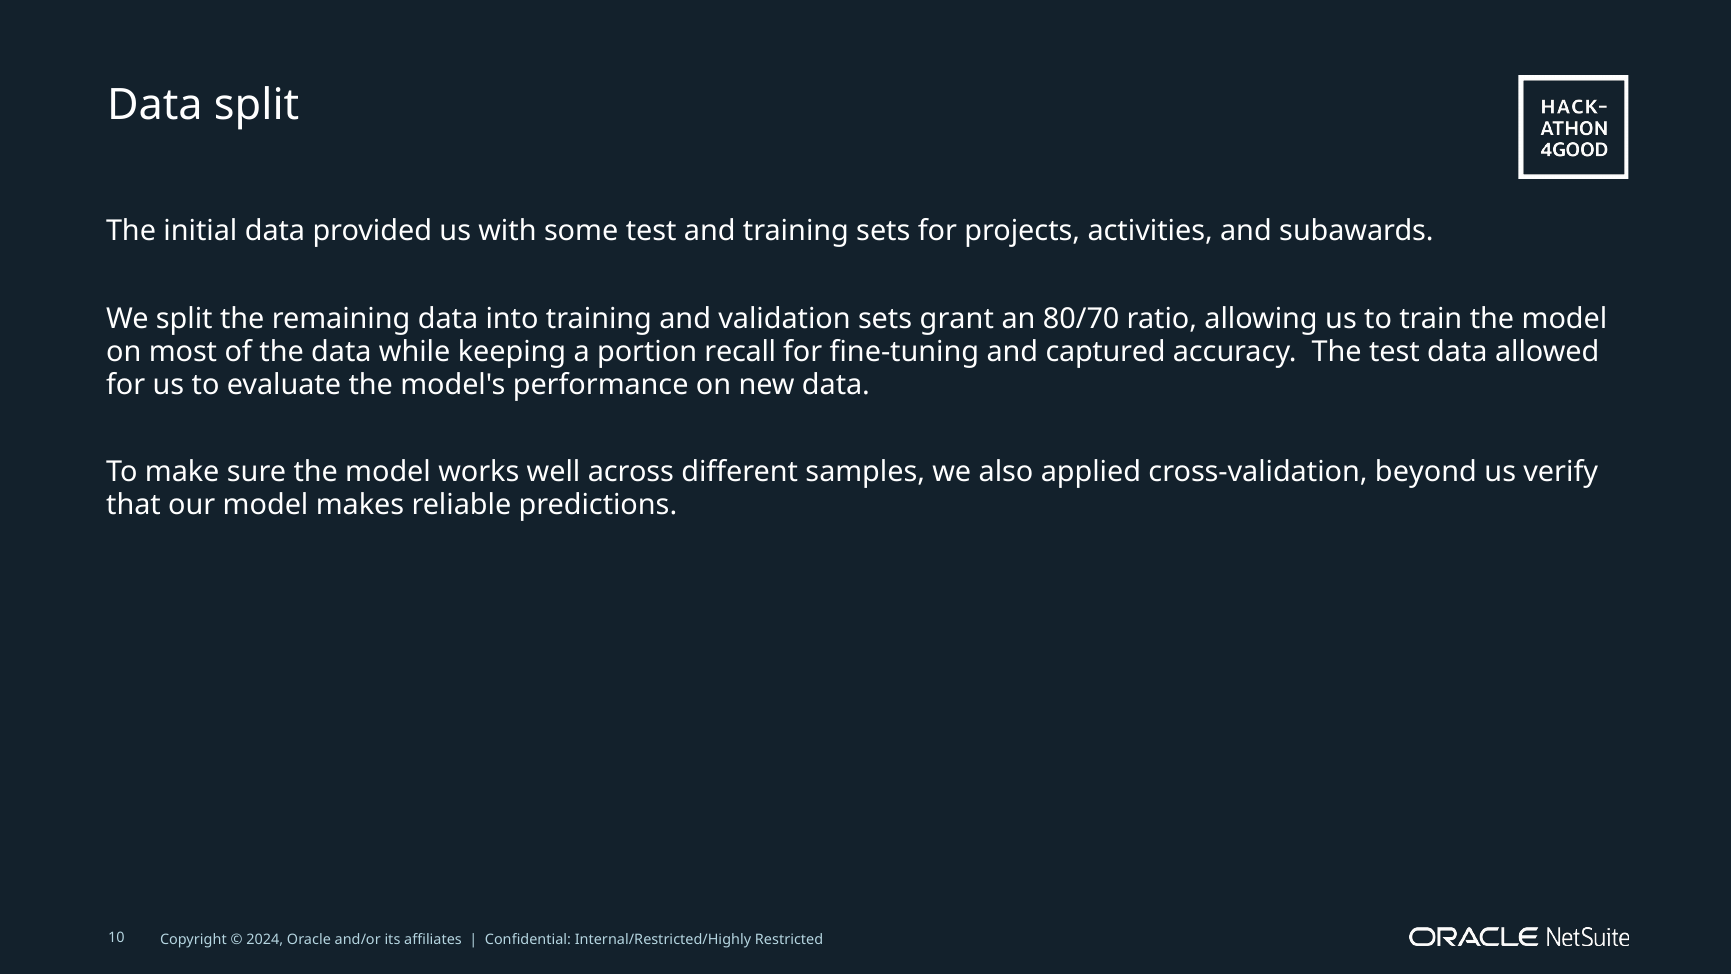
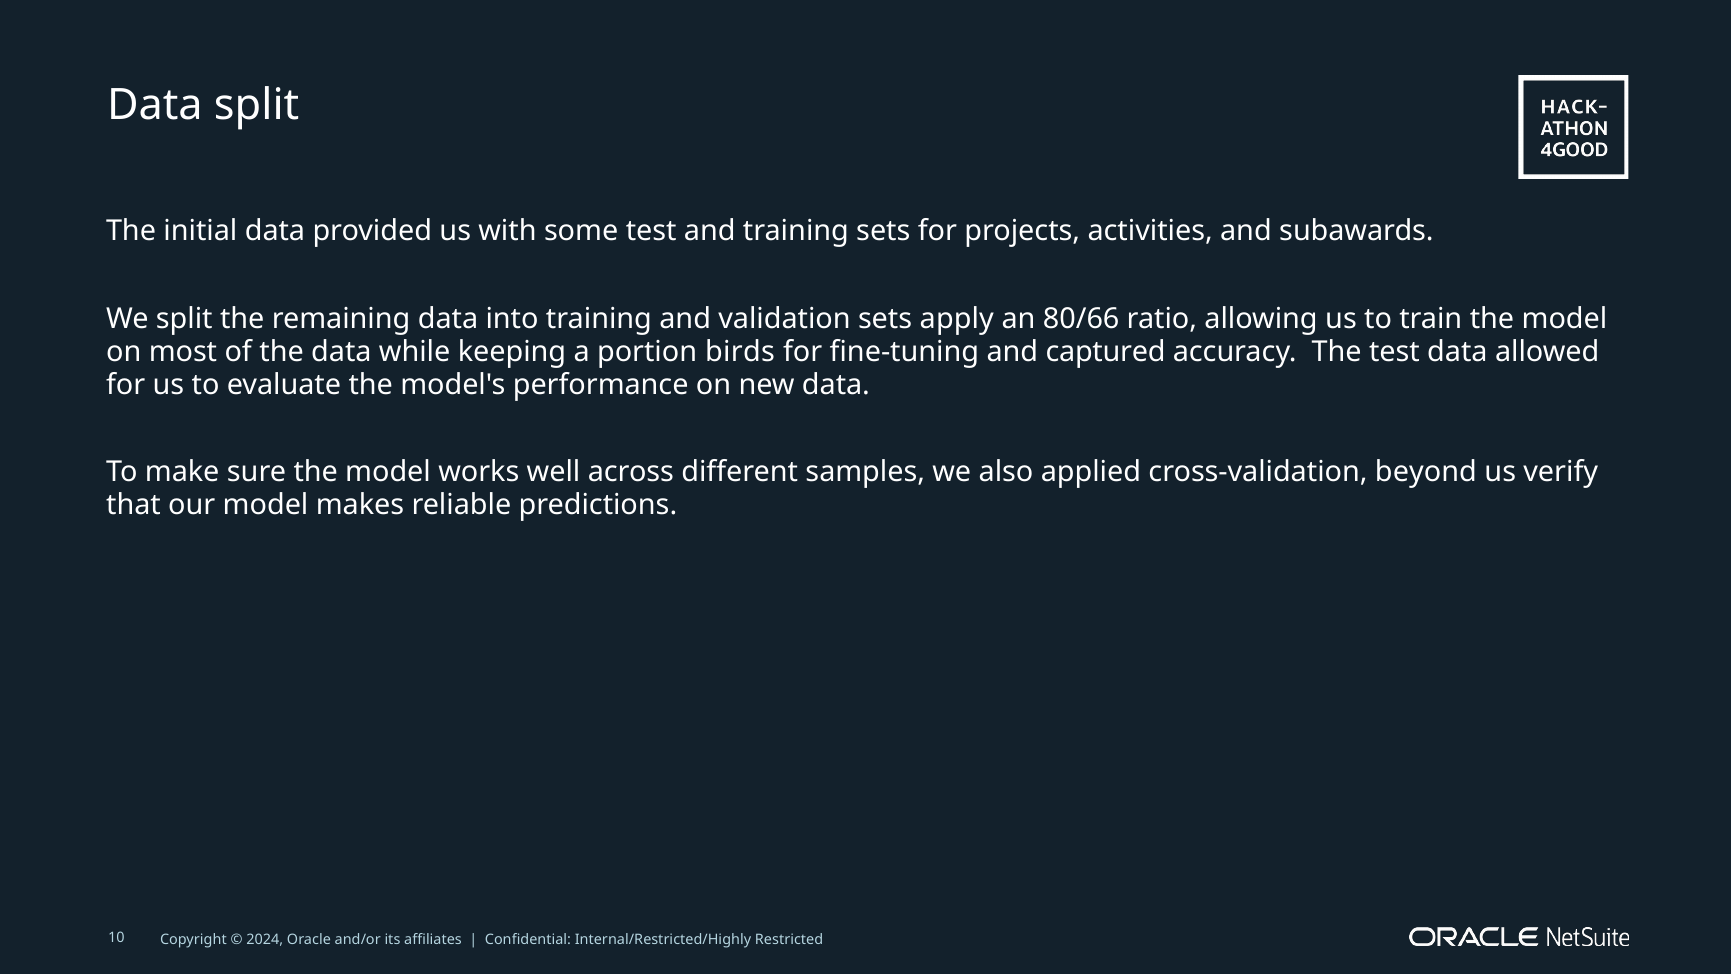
grant: grant -> apply
80/70: 80/70 -> 80/66
recall: recall -> birds
